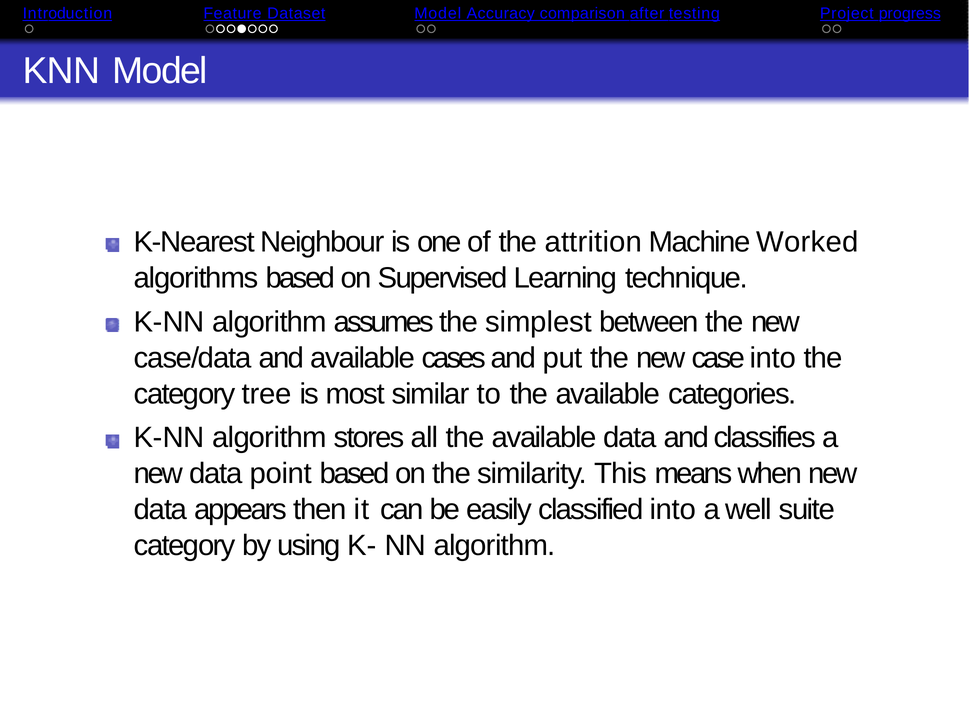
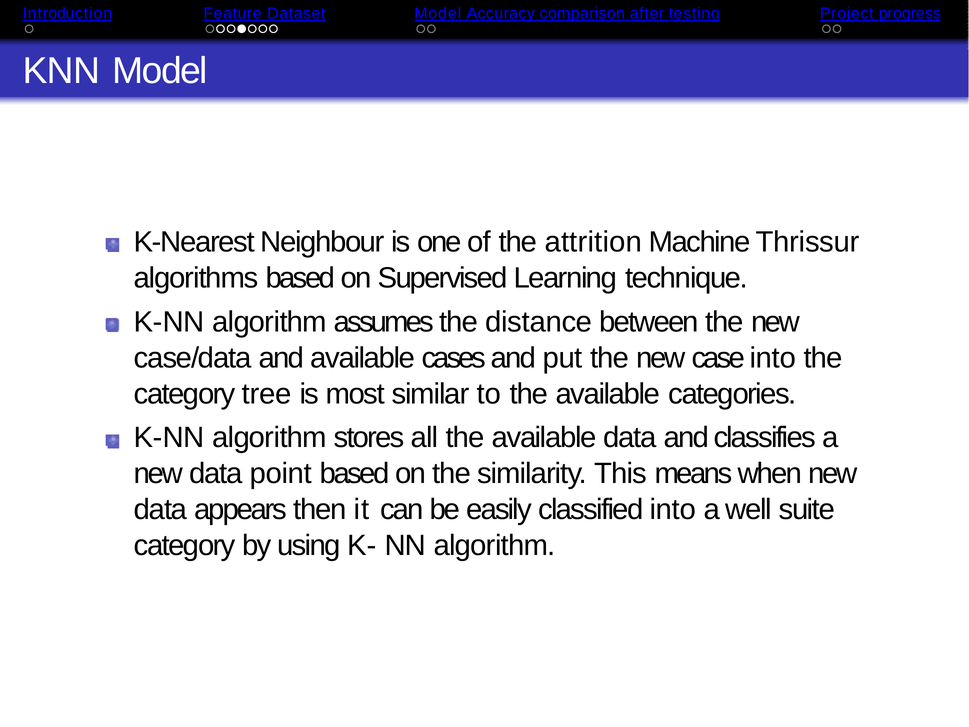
Worked: Worked -> Thrissur
simplest: simplest -> distance
